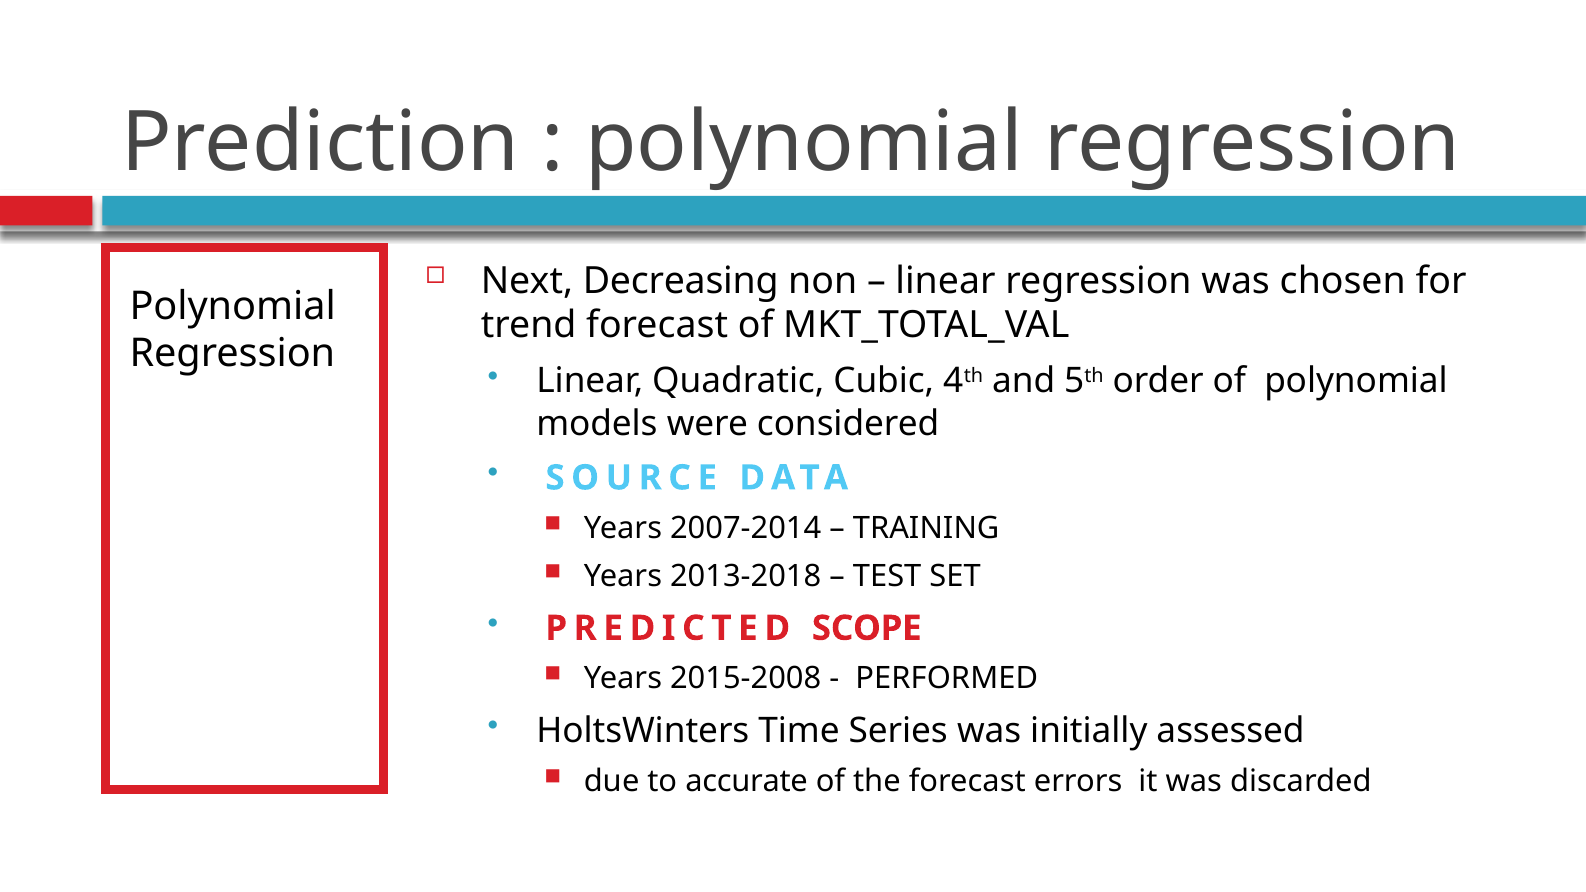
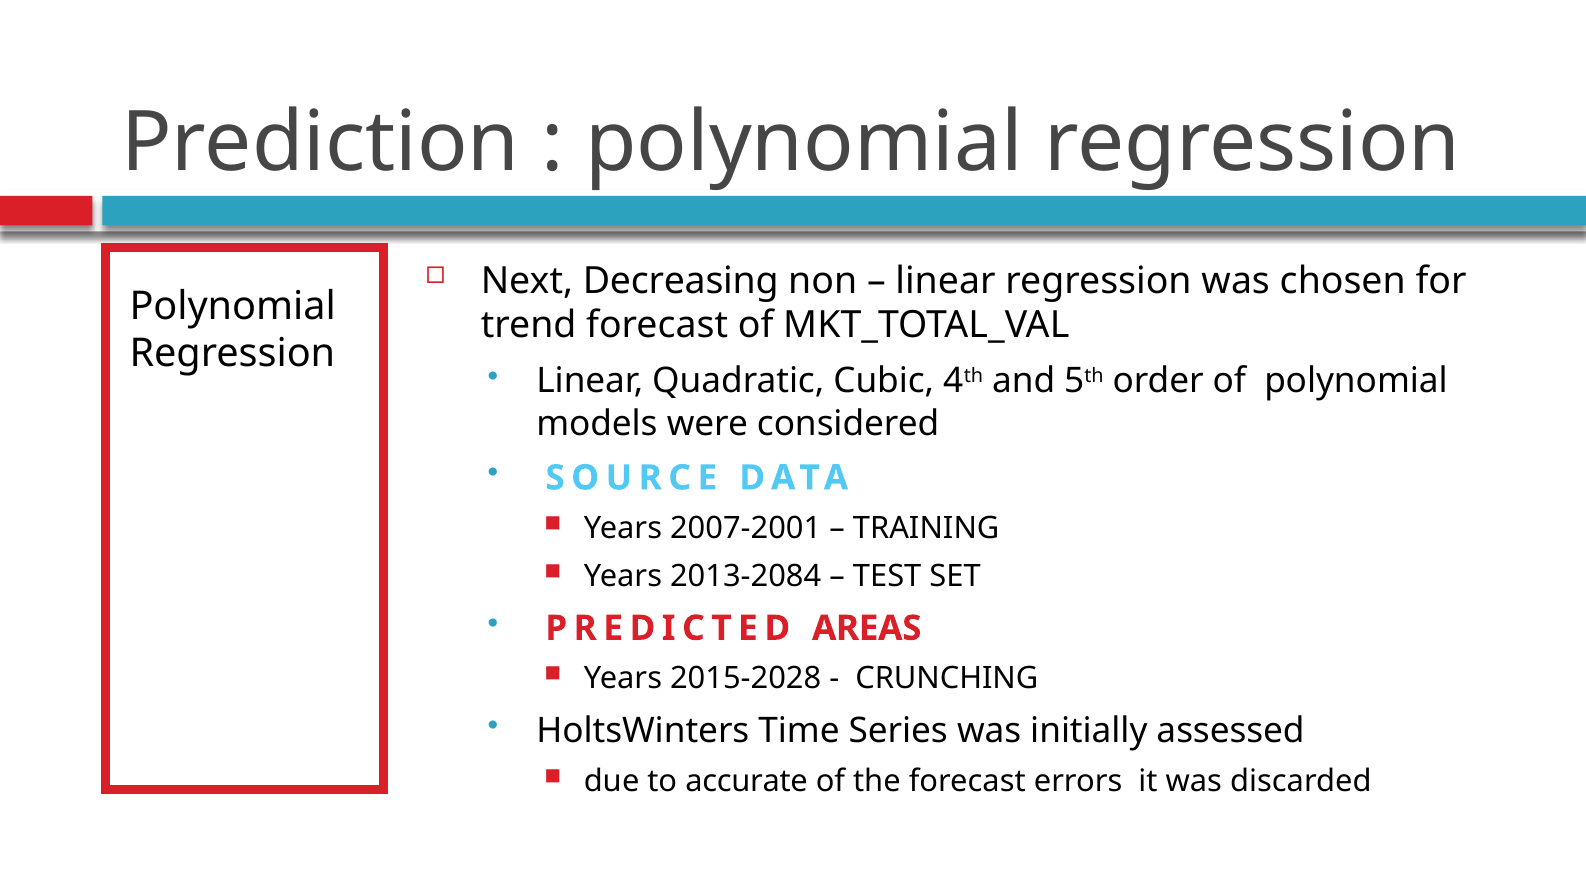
2007-2014: 2007-2014 -> 2007-2001
2013-2018: 2013-2018 -> 2013-2084
SCOPE: SCOPE -> AREAS
2015-2008: 2015-2008 -> 2015-2028
PERFORMED: PERFORMED -> CRUNCHING
